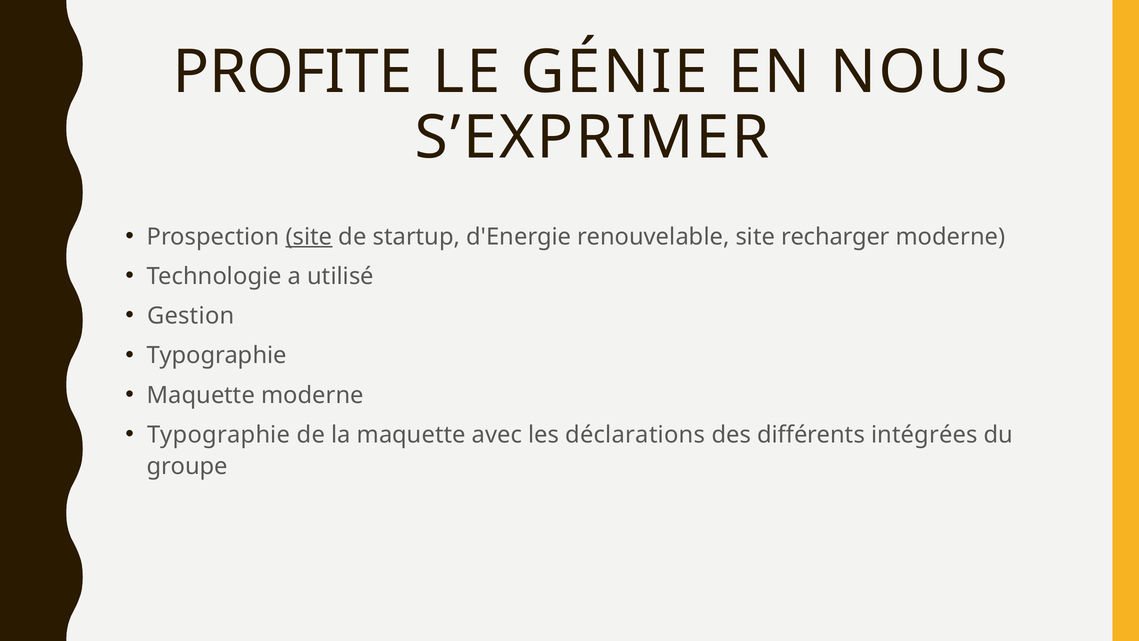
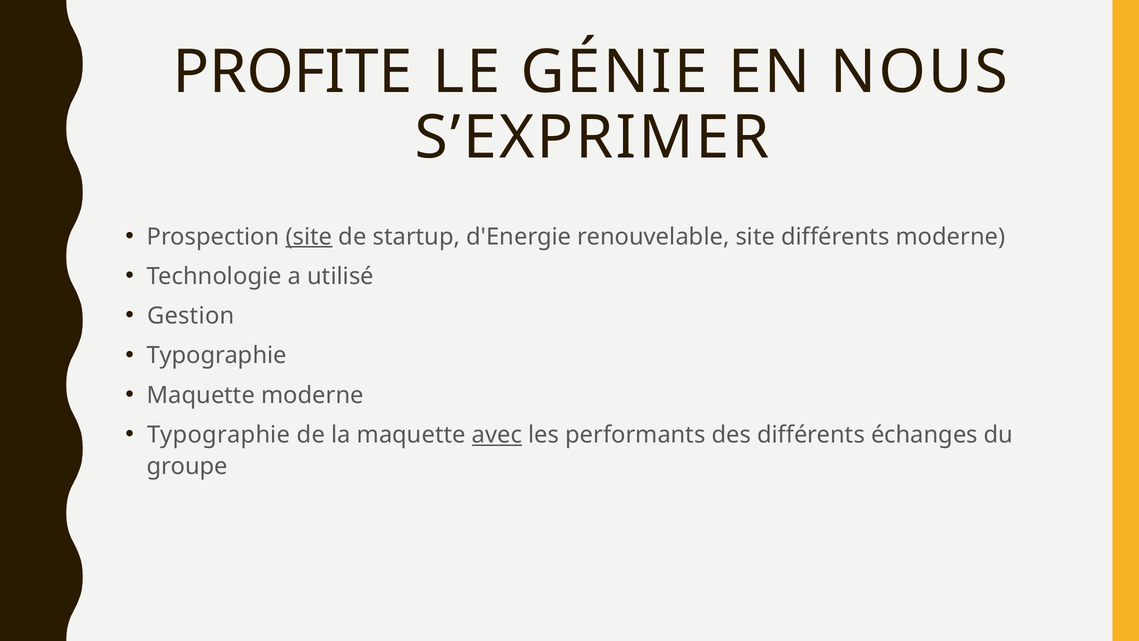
site recharger: recharger -> différents
avec underline: none -> present
déclarations: déclarations -> performants
intégrées: intégrées -> échanges
